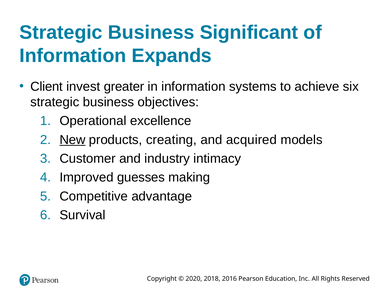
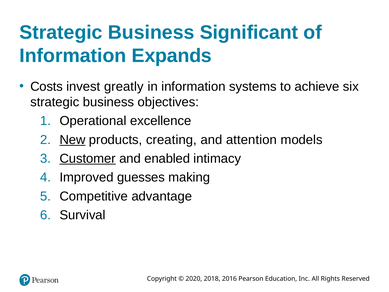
Client: Client -> Costs
greater: greater -> greatly
acquired: acquired -> attention
Customer underline: none -> present
industry: industry -> enabled
